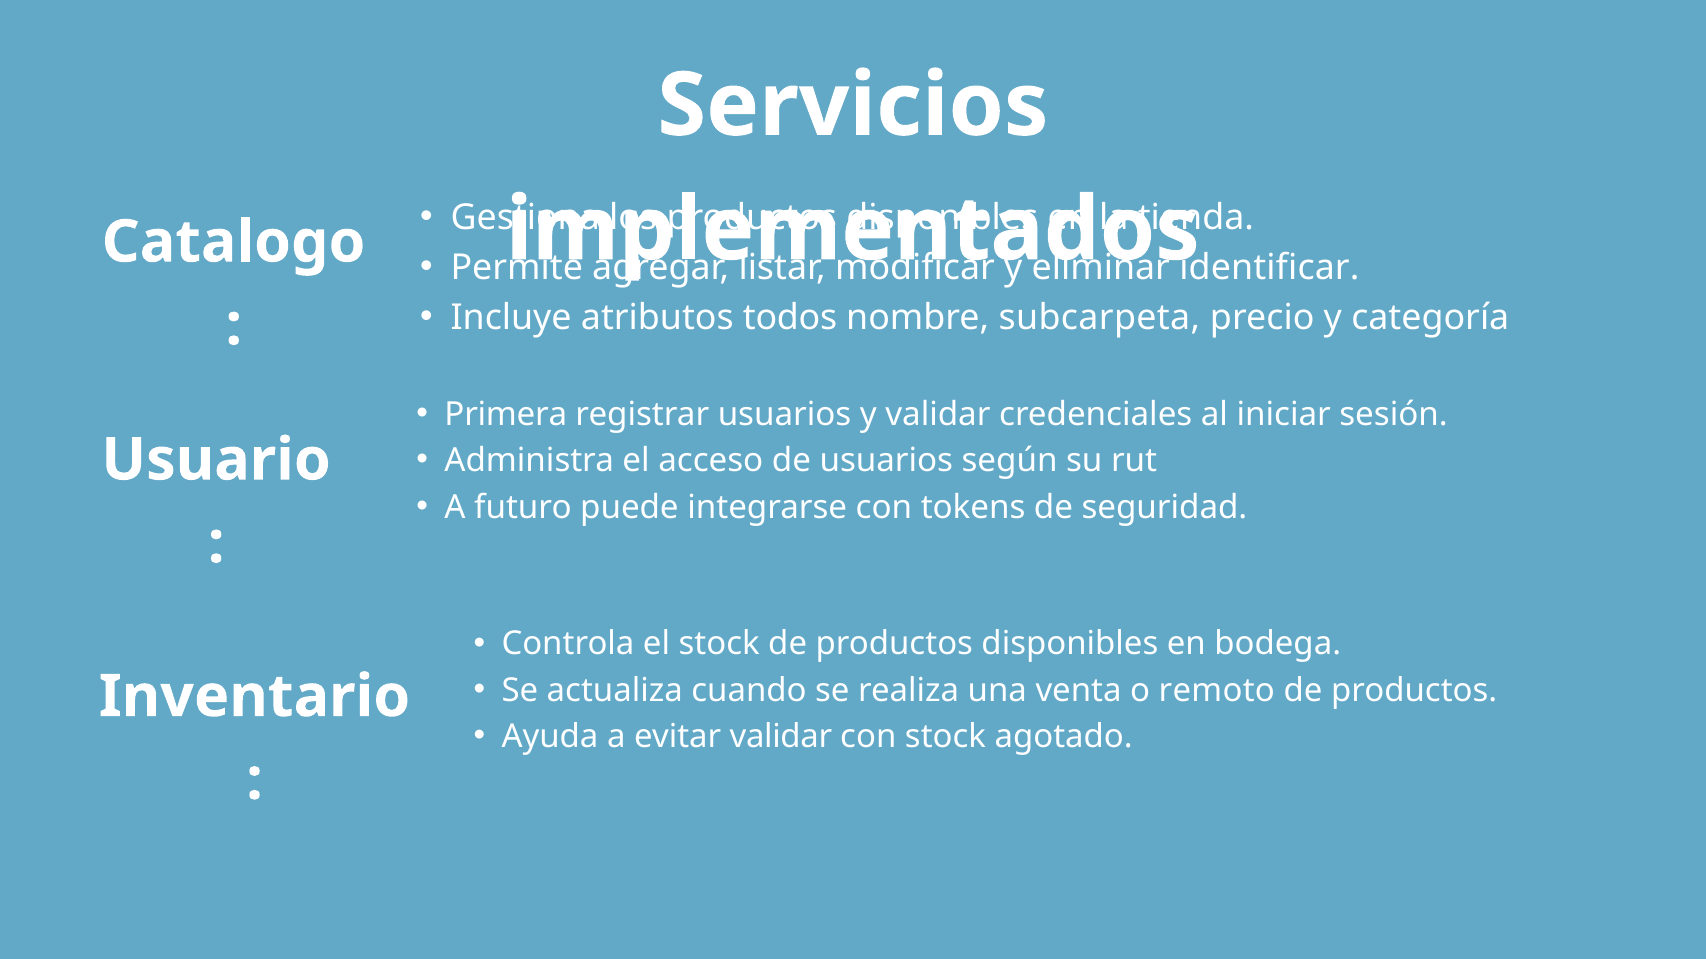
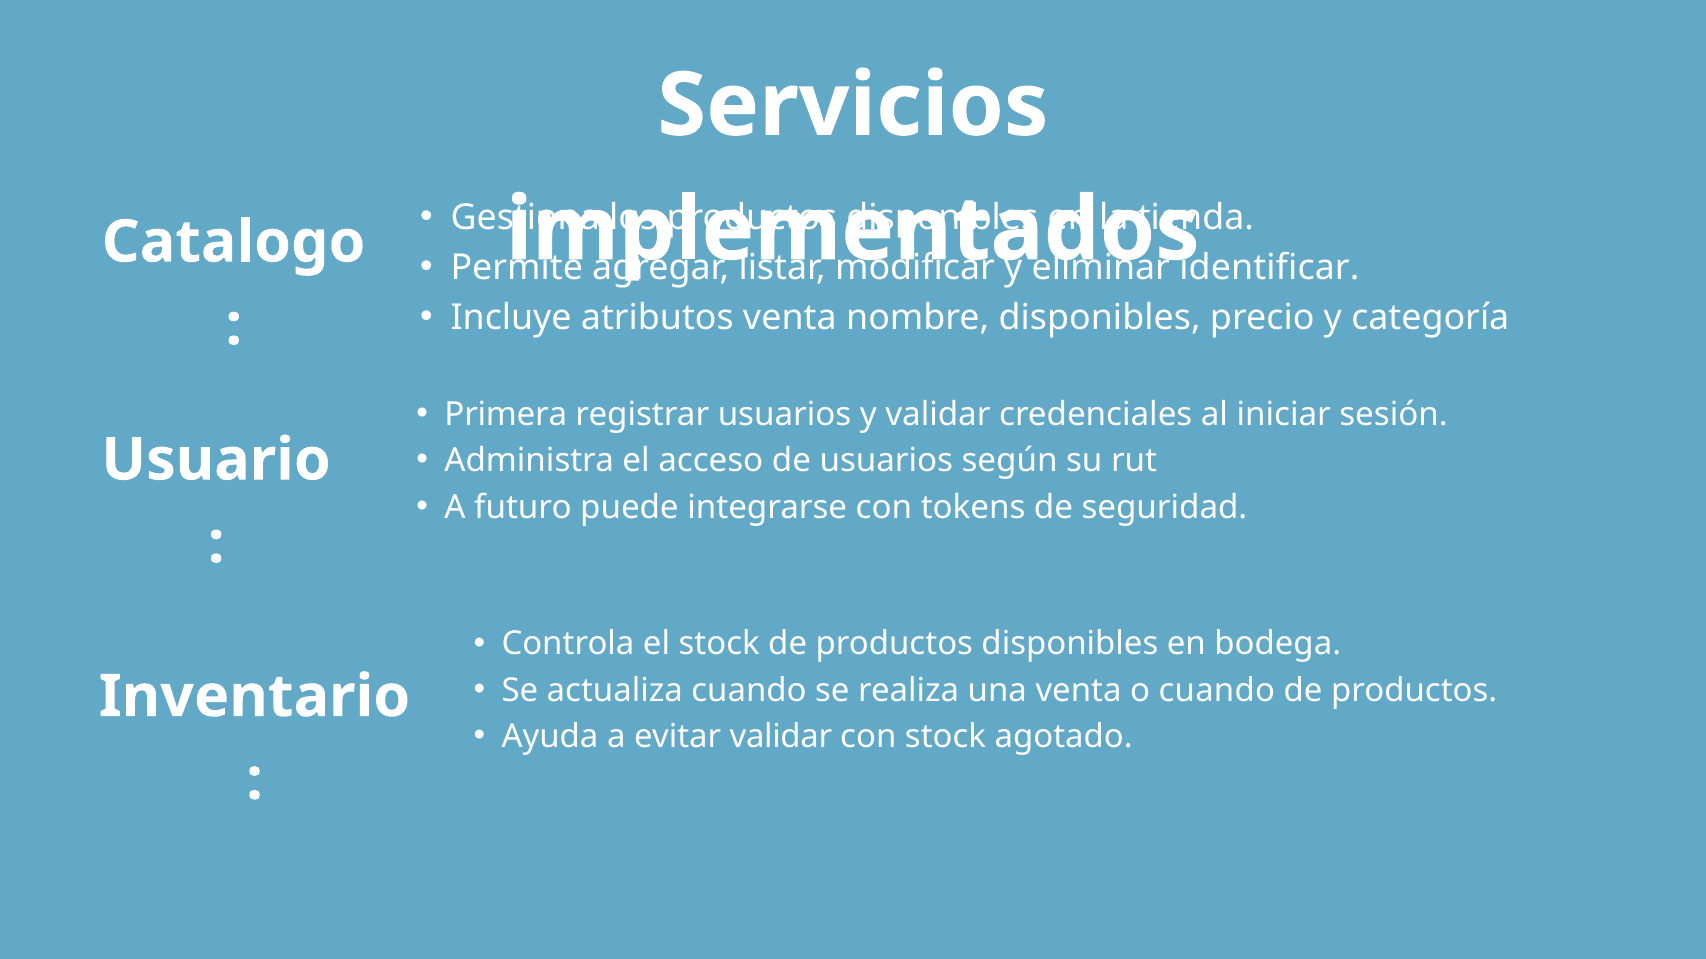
atributos todos: todos -> venta
nombre subcarpeta: subcarpeta -> disponibles
o remoto: remoto -> cuando
